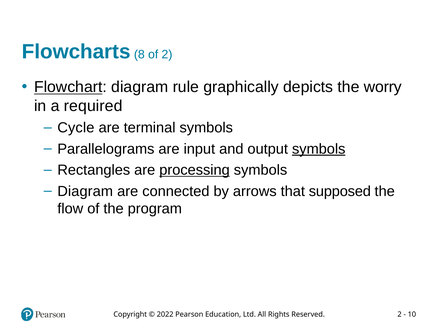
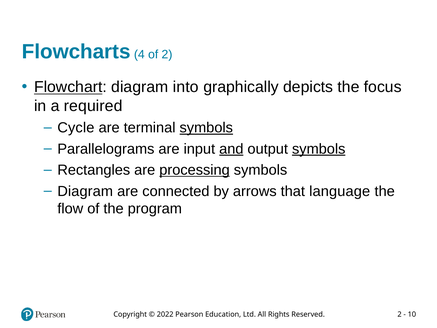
8: 8 -> 4
rule: rule -> into
worry: worry -> focus
symbols at (206, 128) underline: none -> present
and underline: none -> present
supposed: supposed -> language
